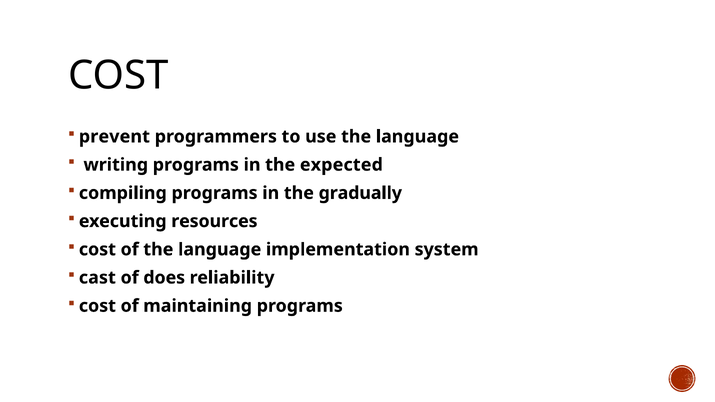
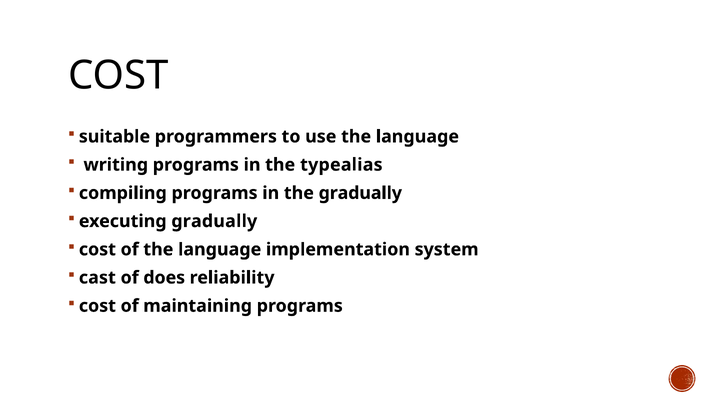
prevent: prevent -> suitable
expected: expected -> typealias
executing resources: resources -> gradually
